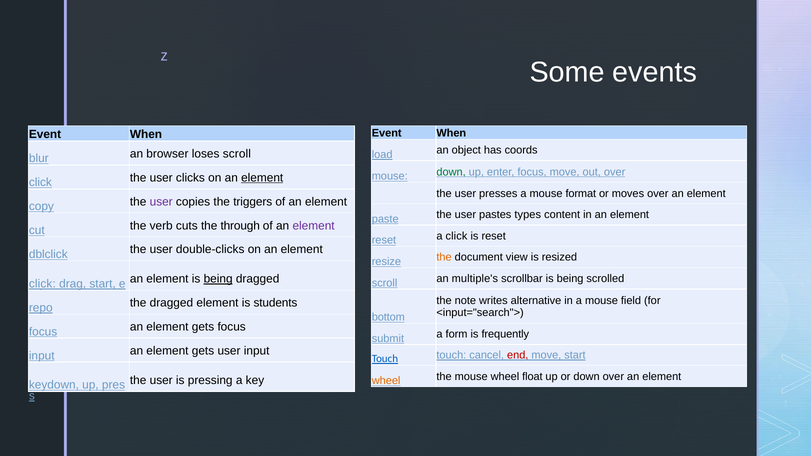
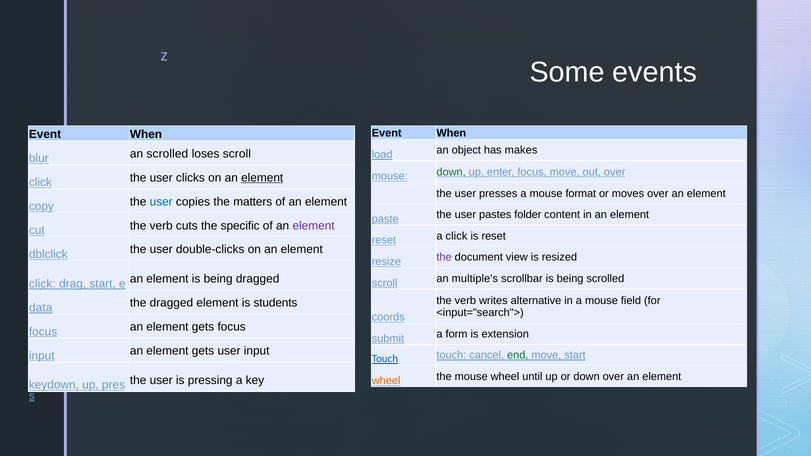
coords: coords -> makes
an browser: browser -> scrolled
user at (161, 202) colour: purple -> blue
triggers: triggers -> matters
types: types -> folder
through: through -> specific
the at (444, 257) colour: orange -> purple
being at (218, 279) underline: present -> none
note at (465, 301): note -> verb
repo: repo -> data
bottom: bottom -> coords
frequently: frequently -> extension
end colour: red -> green
float: float -> until
